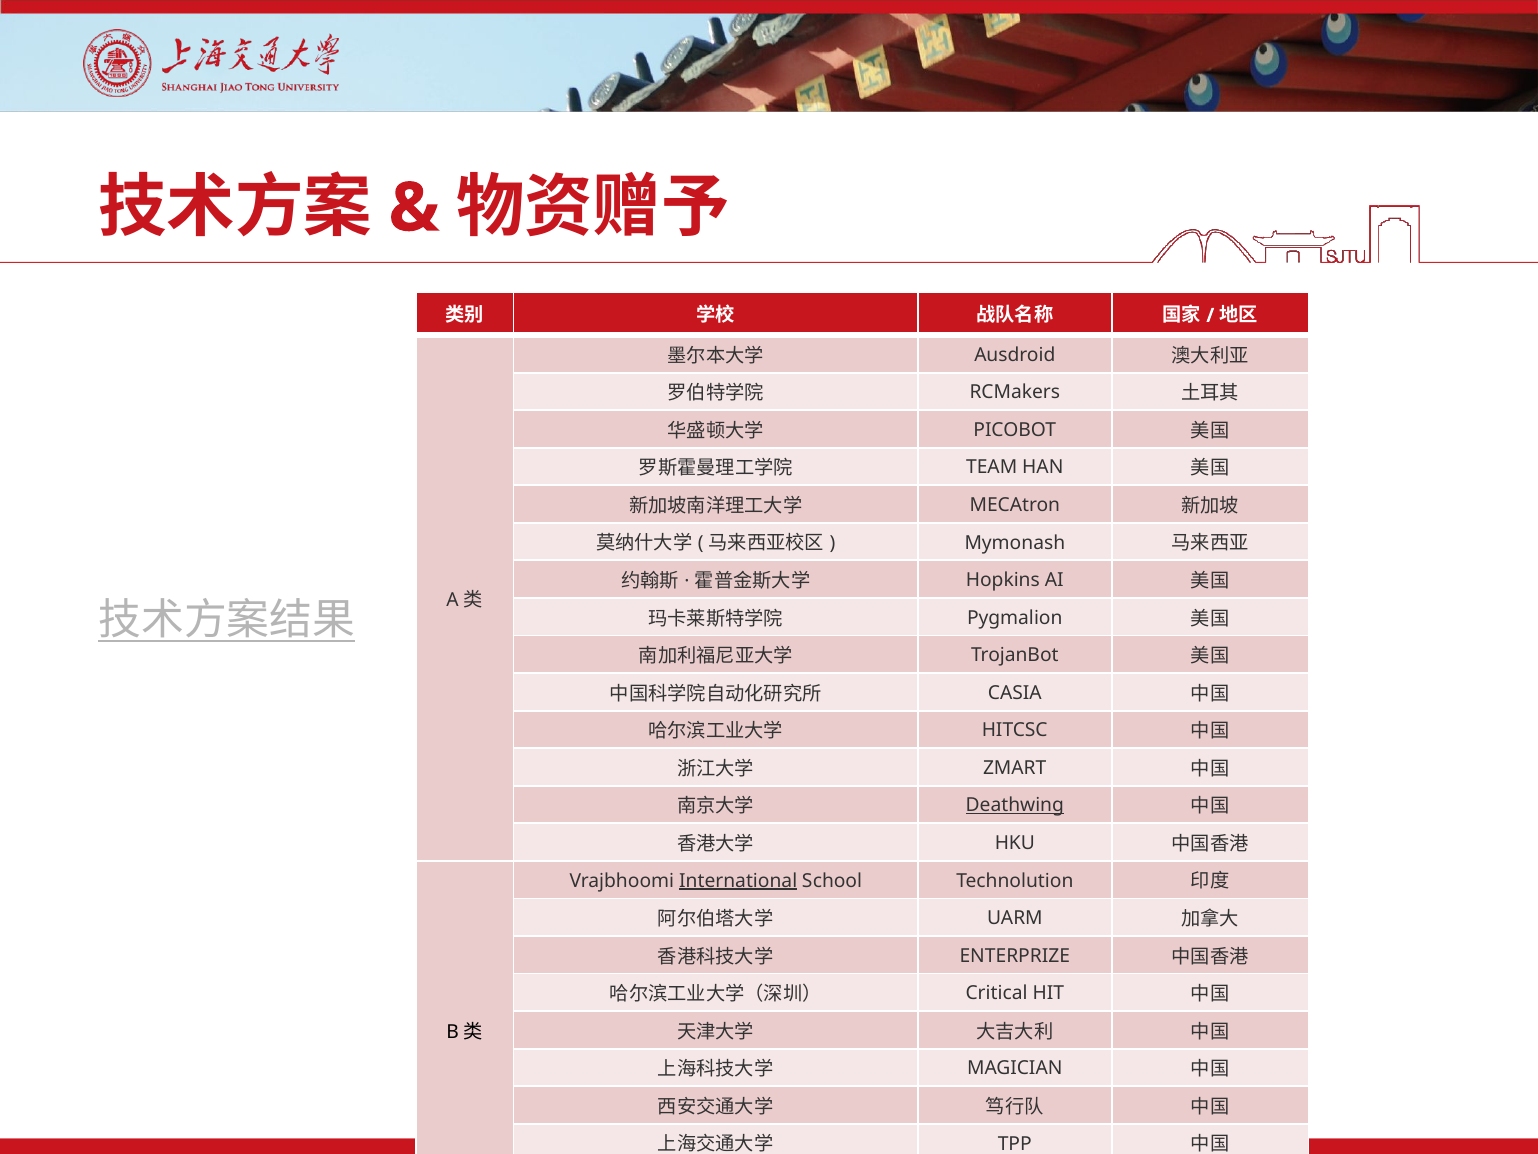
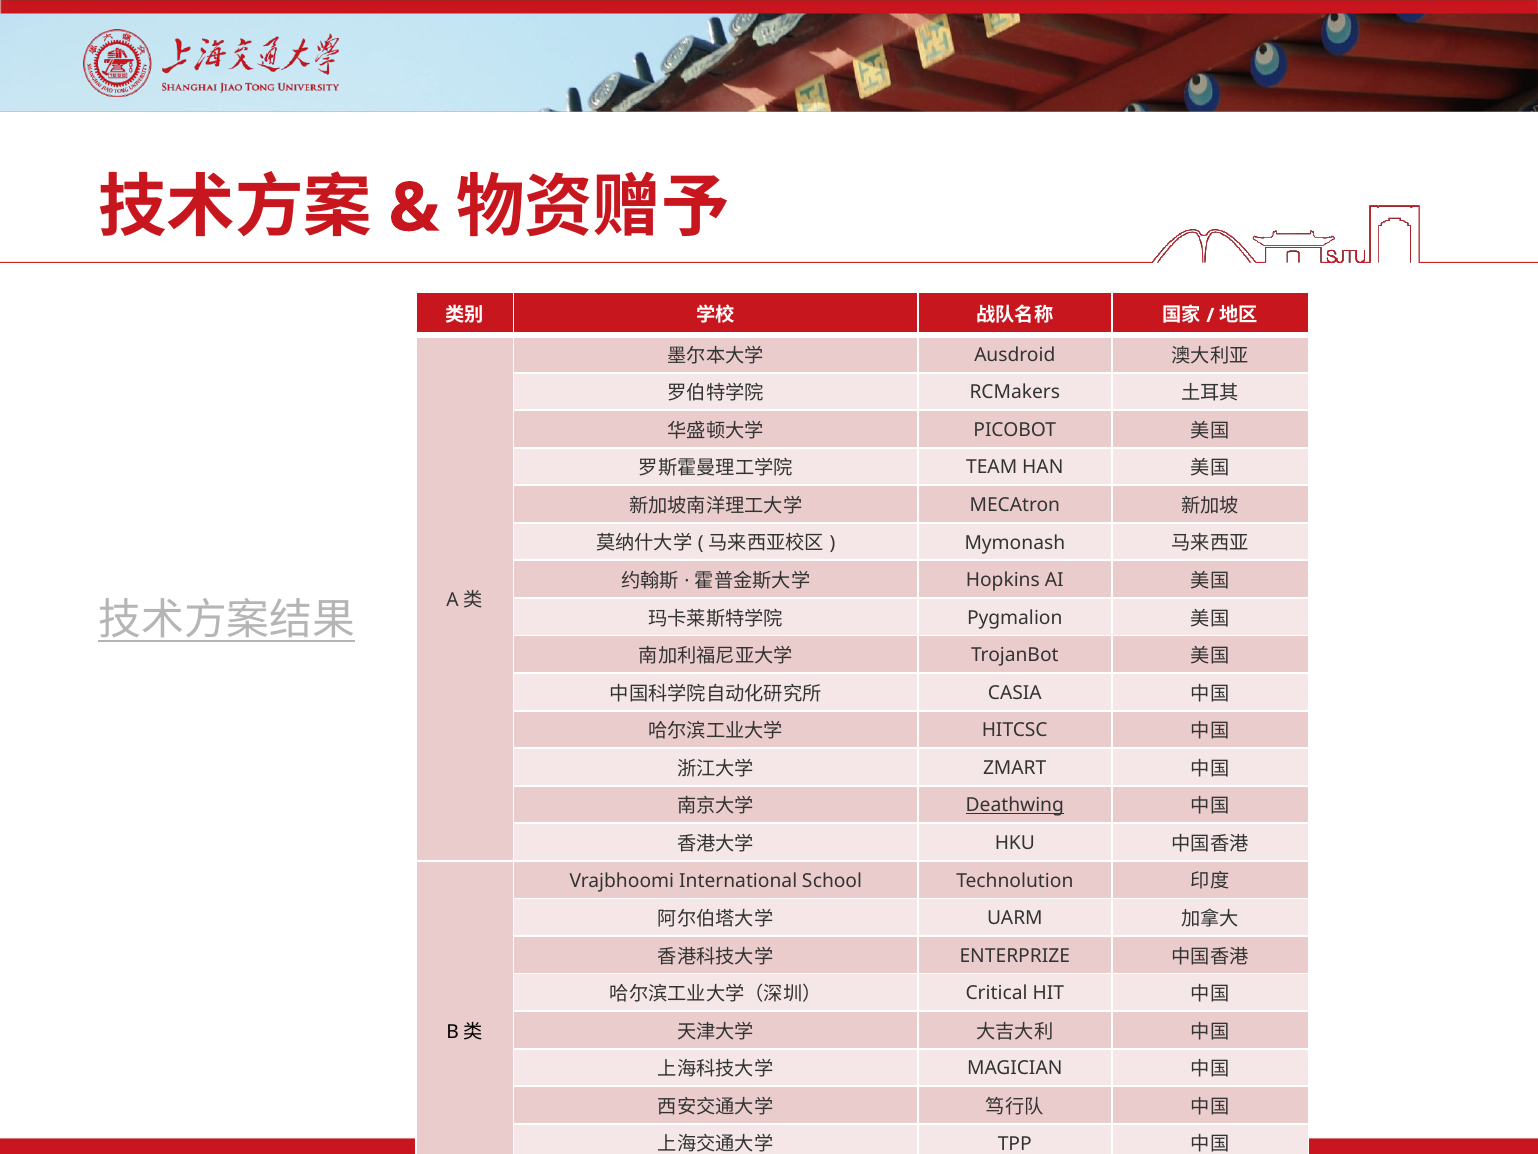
International underline: present -> none
